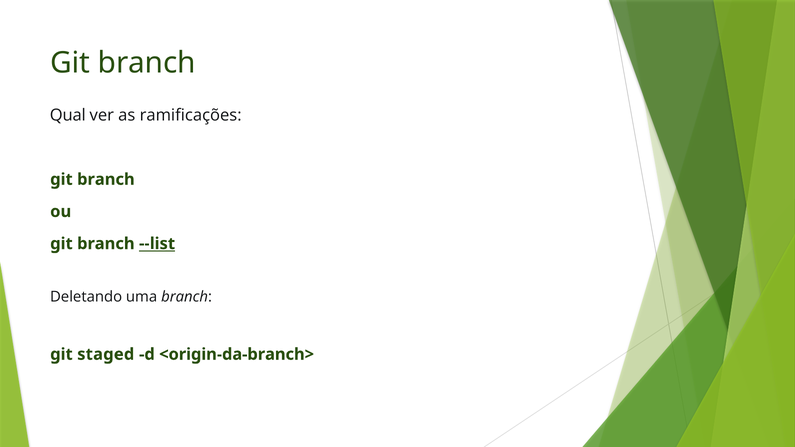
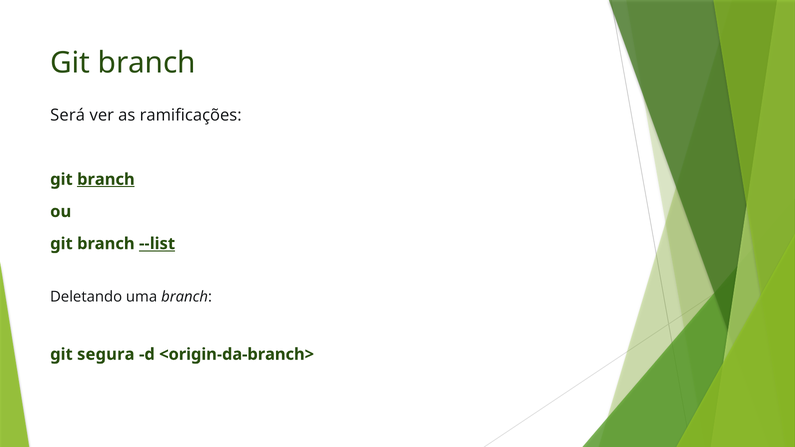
Qual: Qual -> Será
branch at (106, 179) underline: none -> present
staged: staged -> segura
